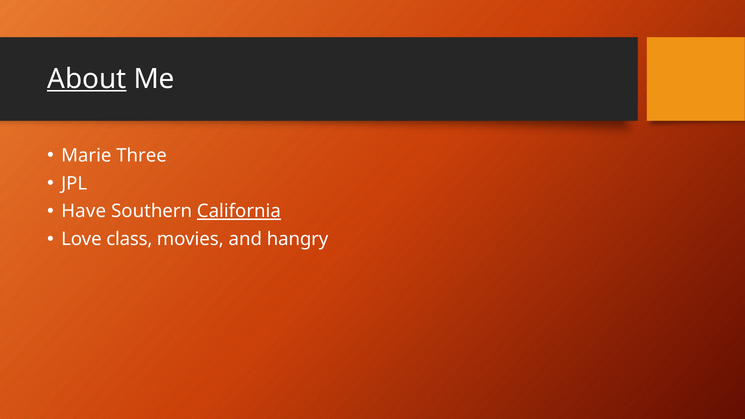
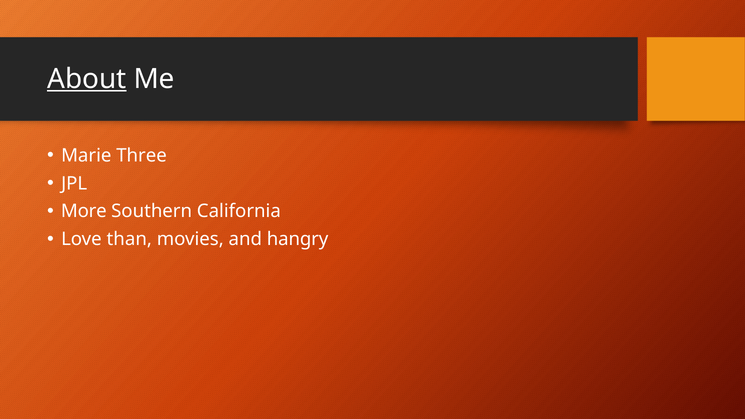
Have: Have -> More
California underline: present -> none
class: class -> than
